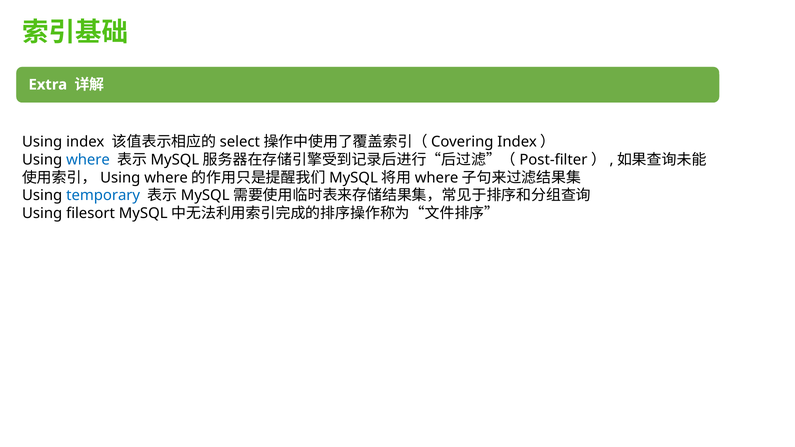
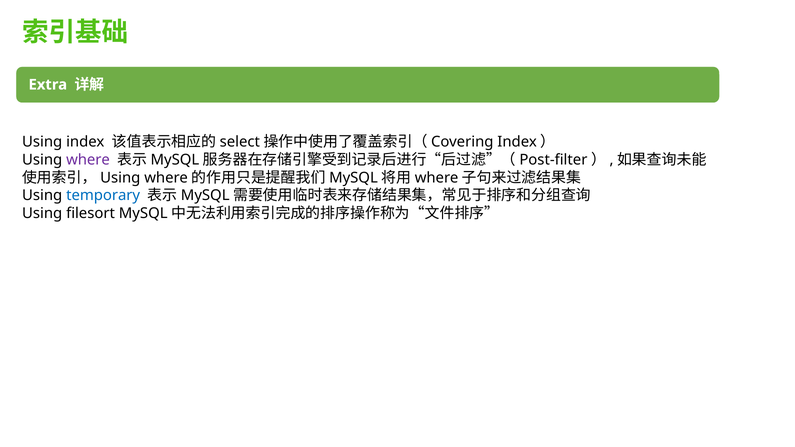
where colour: blue -> purple
